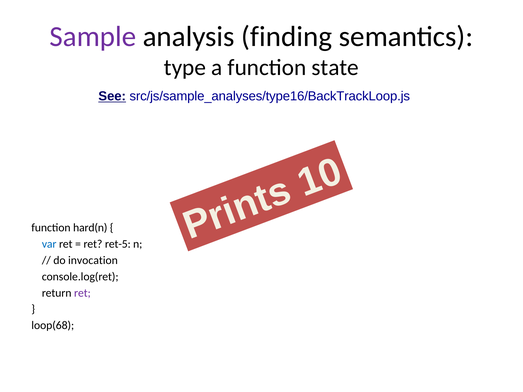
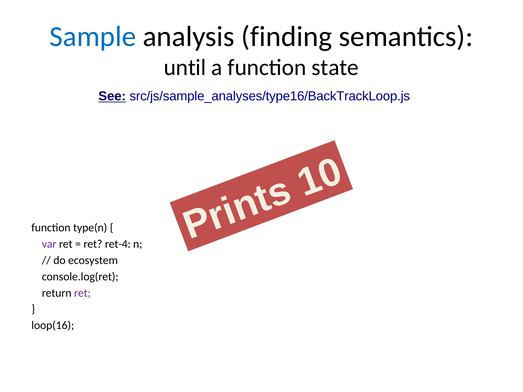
Sample colour: purple -> blue
type: type -> until
hard(n: hard(n -> type(n
var colour: blue -> purple
ret-5: ret-5 -> ret-4
invocation: invocation -> ecosystem
loop(68: loop(68 -> loop(16
